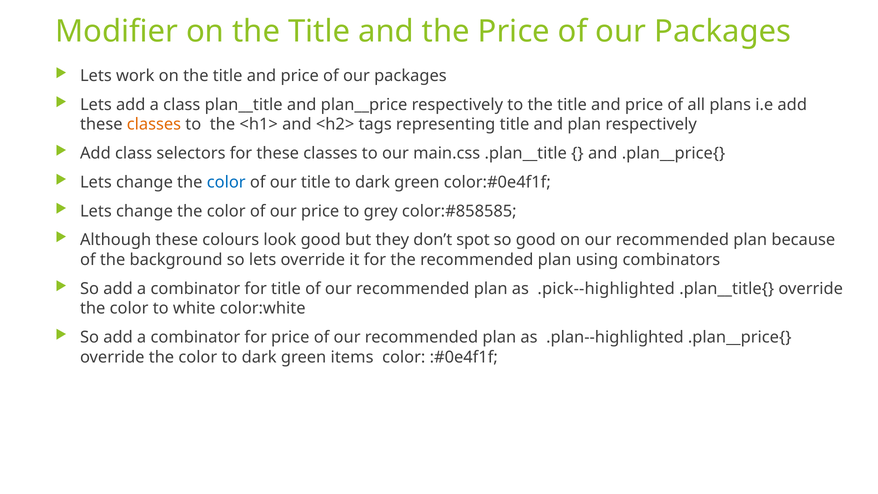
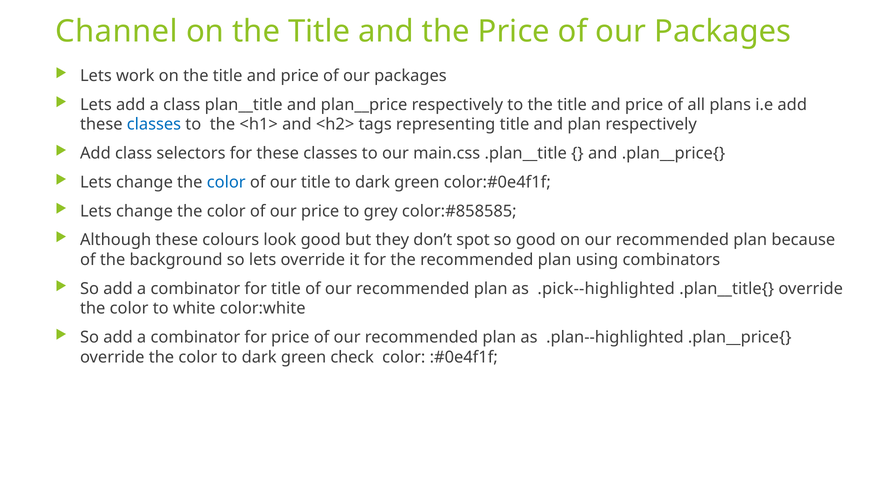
Modifier: Modifier -> Channel
classes at (154, 124) colour: orange -> blue
items: items -> check
